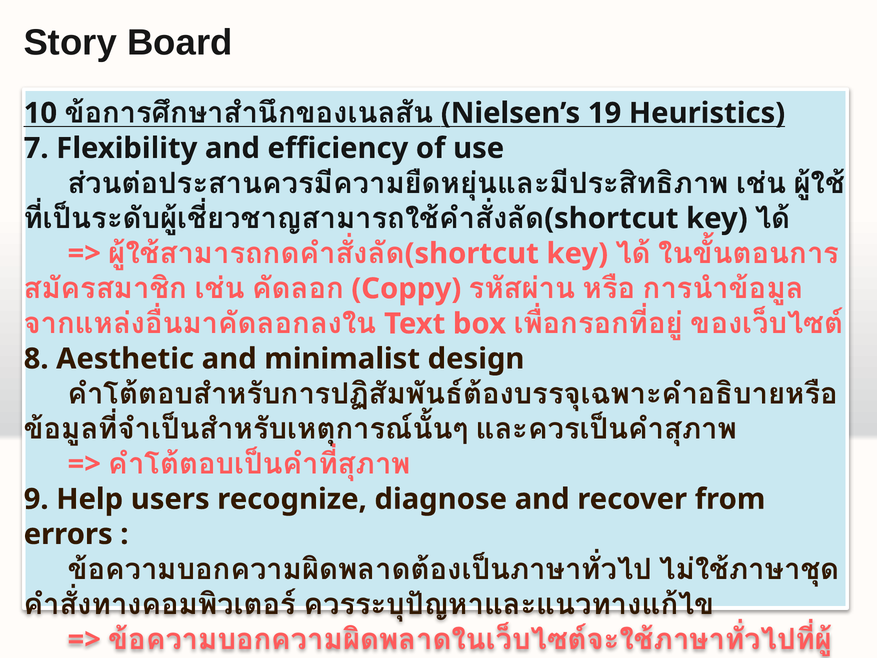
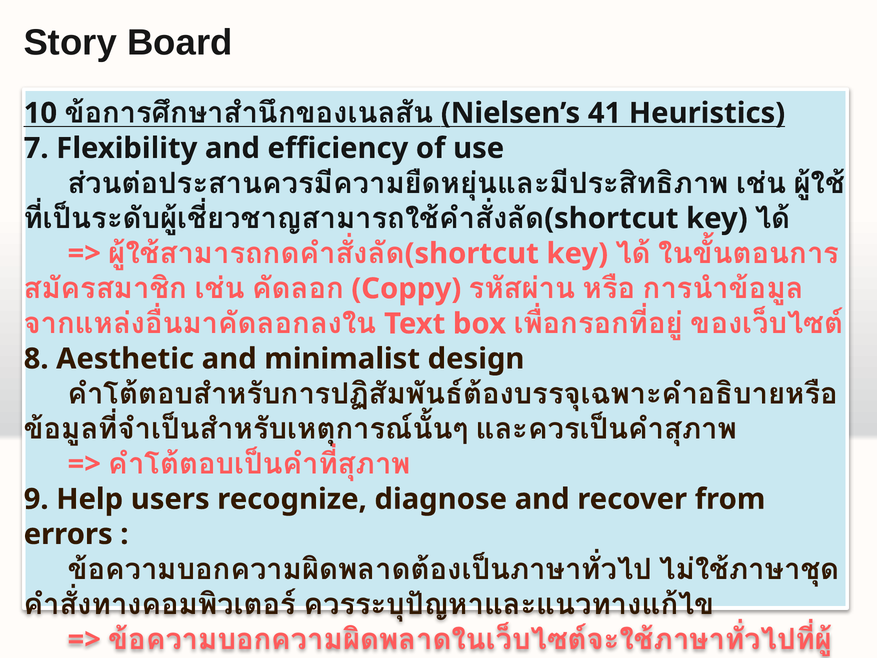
19: 19 -> 41
